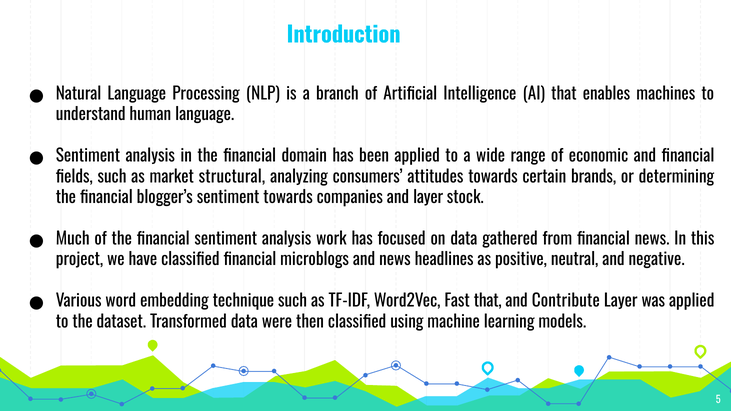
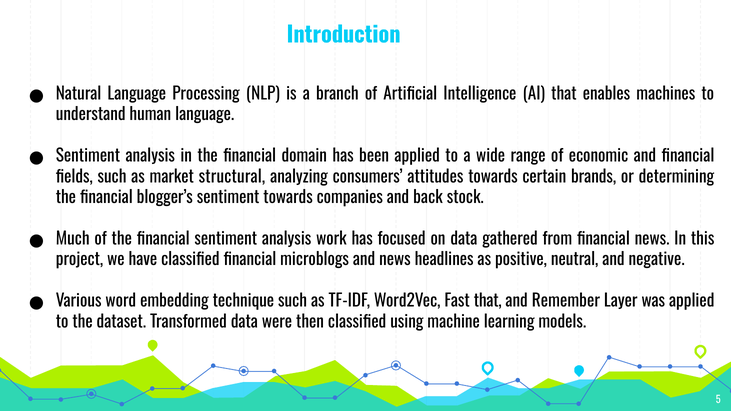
and layer: layer -> back
Contribute: Contribute -> Remember
